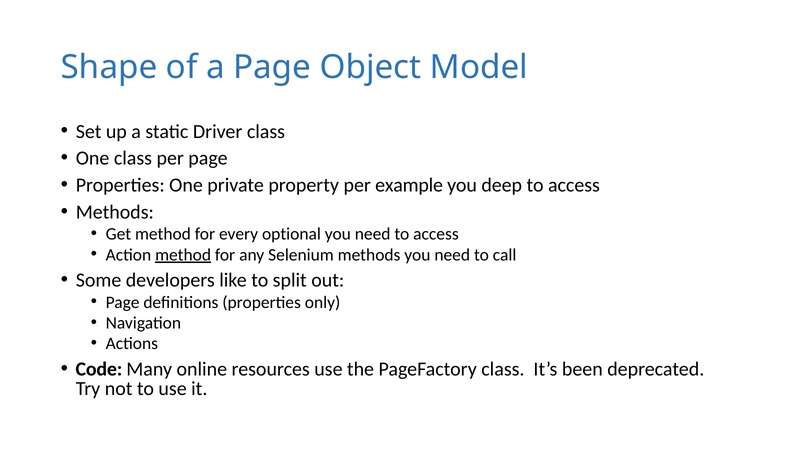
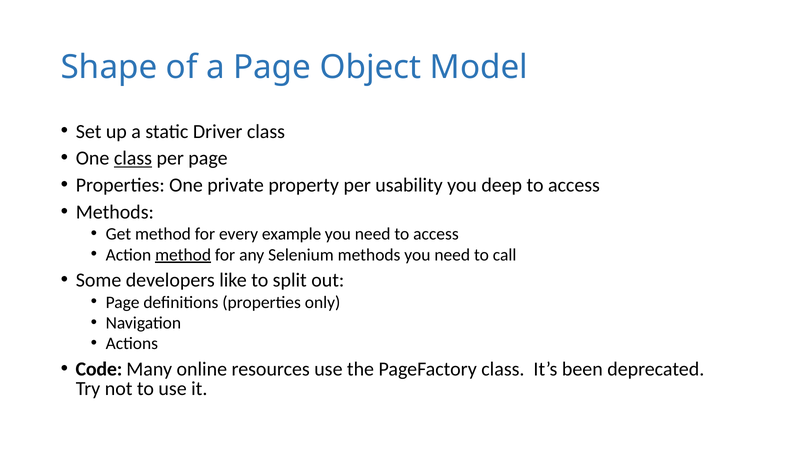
class at (133, 158) underline: none -> present
example: example -> usability
optional: optional -> example
